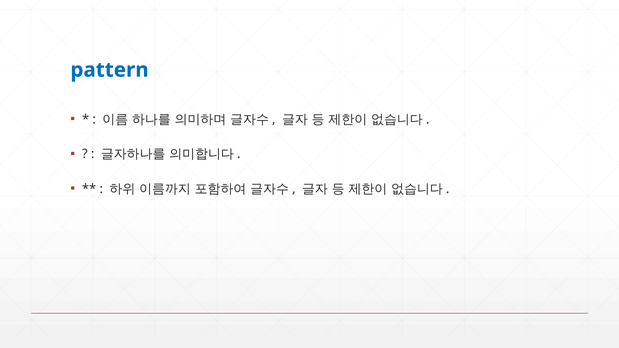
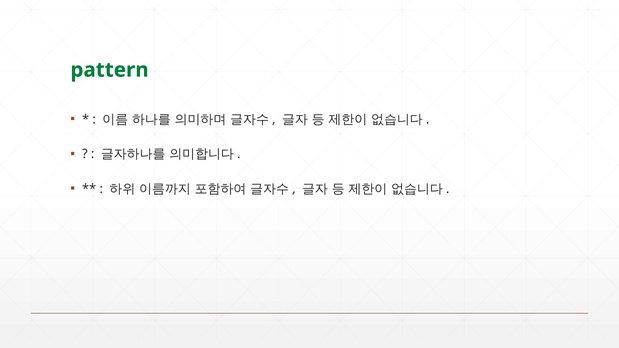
pattern colour: blue -> green
